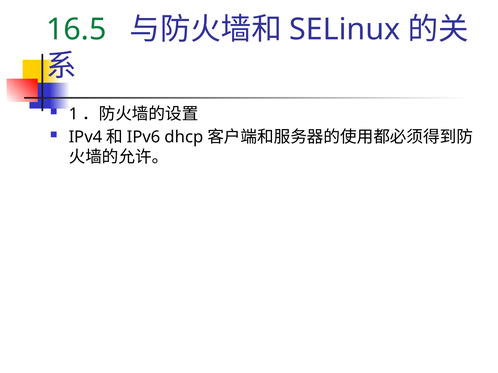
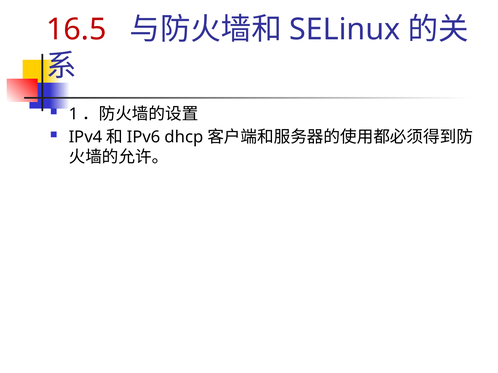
16.5 colour: green -> red
